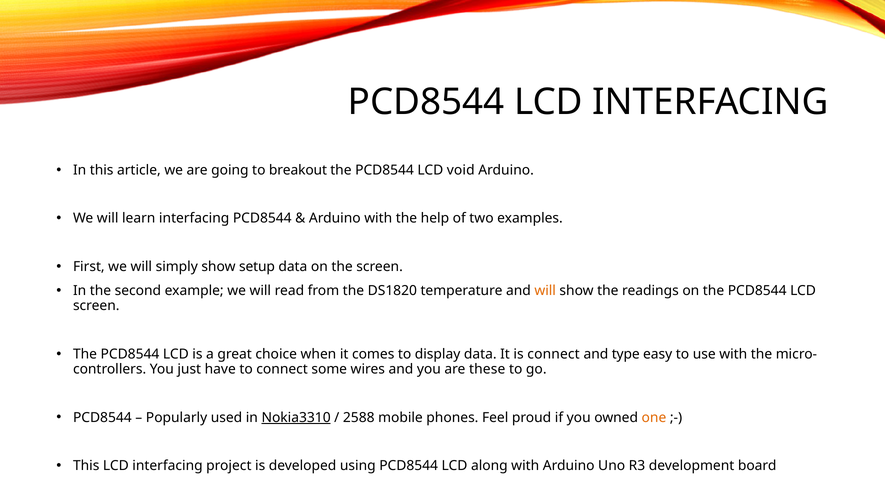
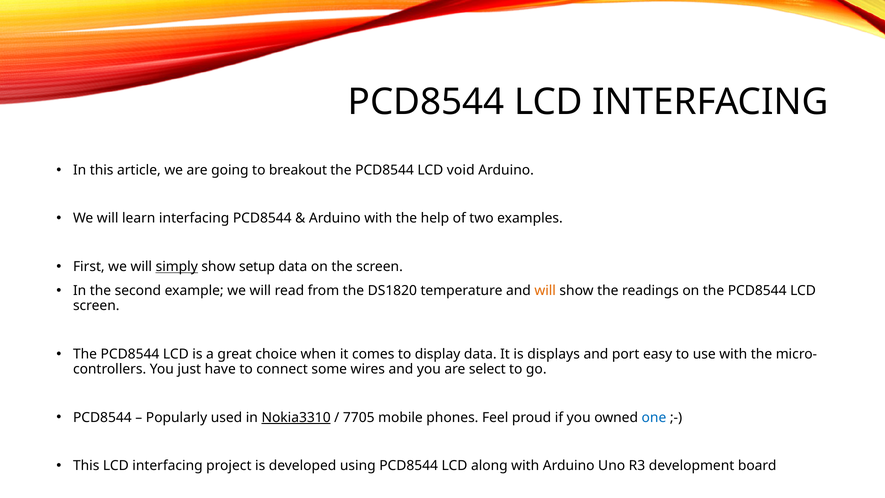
simply underline: none -> present
is connect: connect -> displays
type: type -> port
these: these -> select
2588: 2588 -> 7705
one colour: orange -> blue
